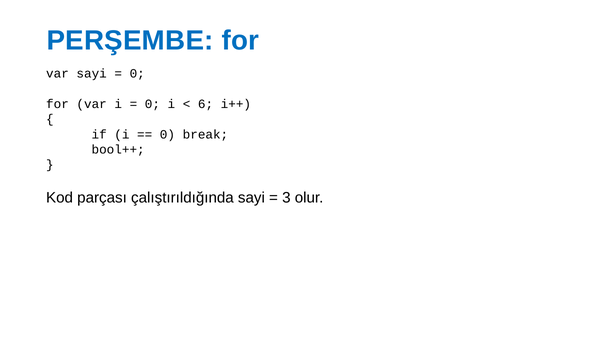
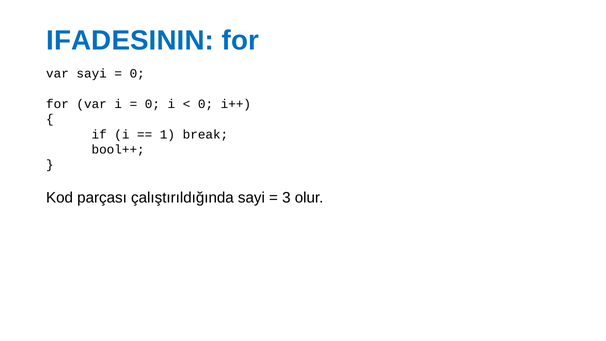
PERŞEMBE: PERŞEMBE -> IFADESININ
6 at (206, 104): 6 -> 0
0 at (167, 134): 0 -> 1
